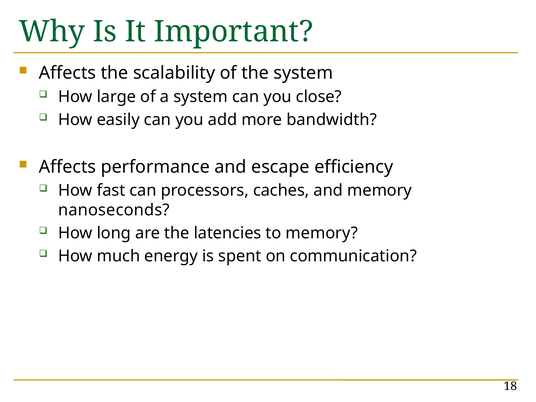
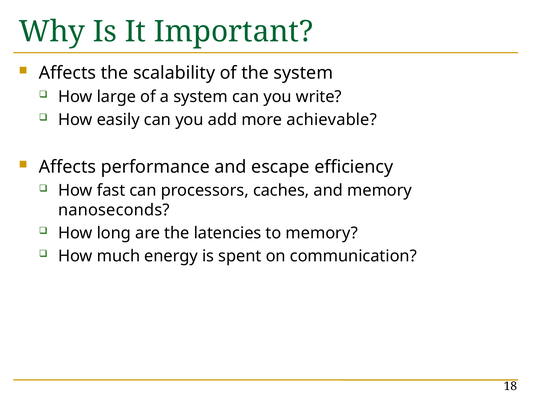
close: close -> write
bandwidth: bandwidth -> achievable
